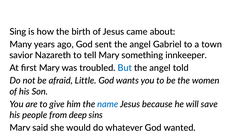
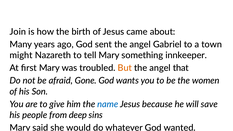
Sing: Sing -> Join
savior: savior -> might
But colour: blue -> orange
told: told -> that
Little: Little -> Gone
